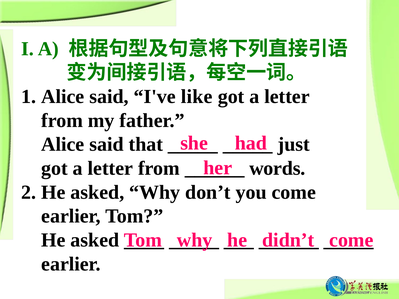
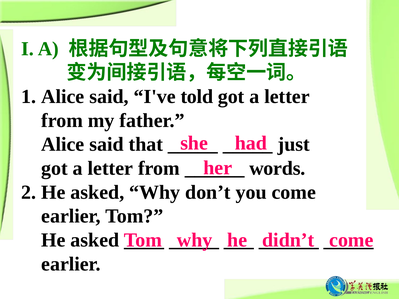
like: like -> told
